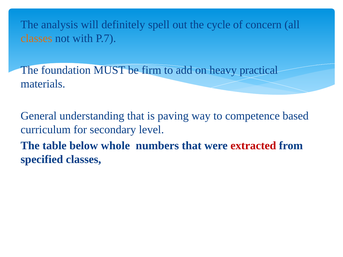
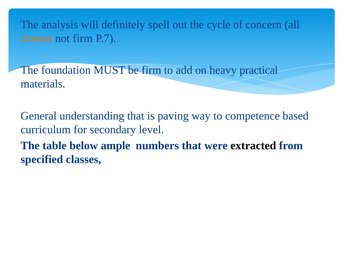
not with: with -> firm
whole: whole -> ample
extracted colour: red -> black
